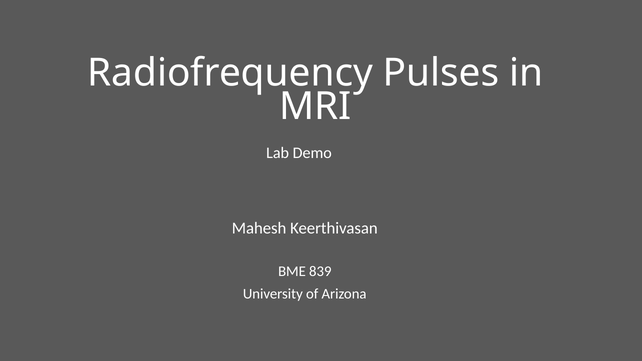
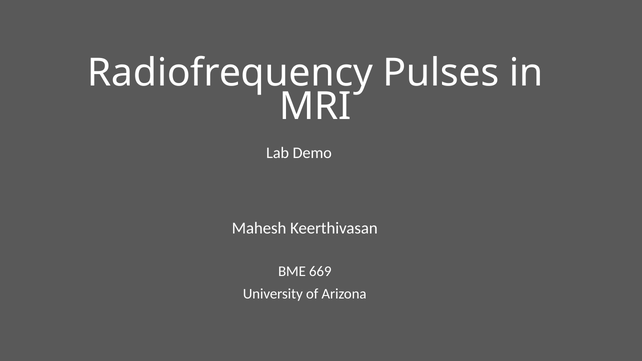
839: 839 -> 669
